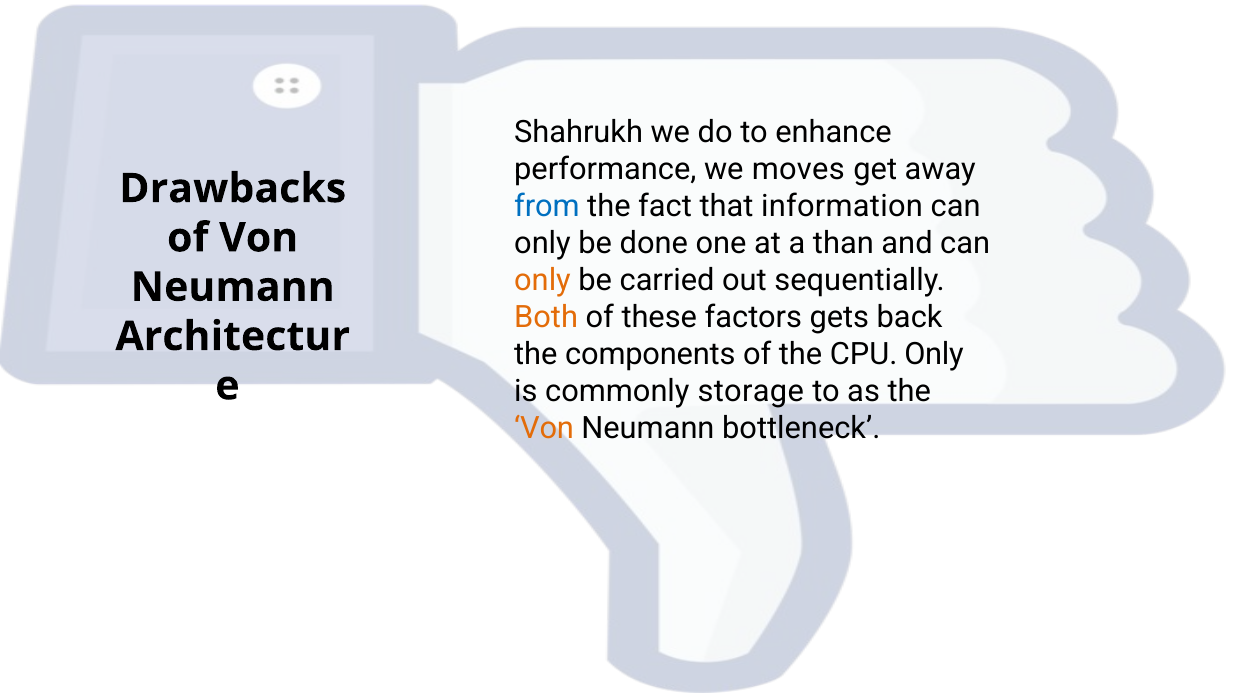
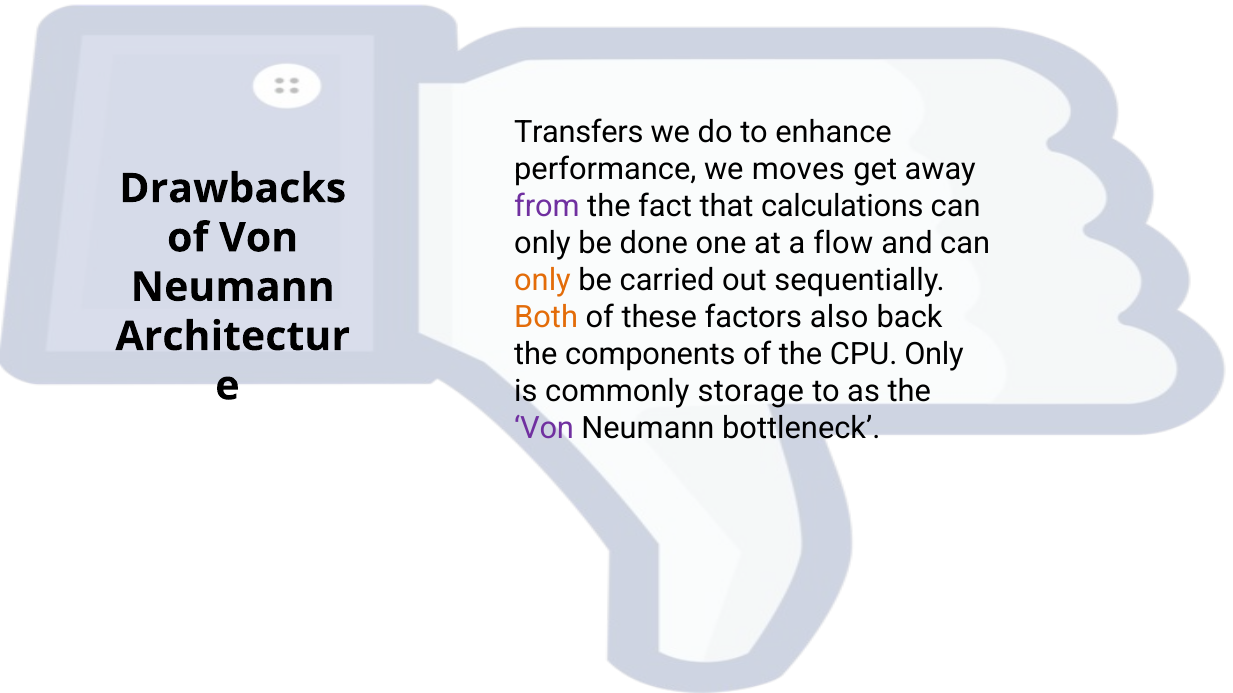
Shahrukh: Shahrukh -> Transfers
from colour: blue -> purple
information: information -> calculations
than: than -> flow
gets: gets -> also
Von at (544, 428) colour: orange -> purple
